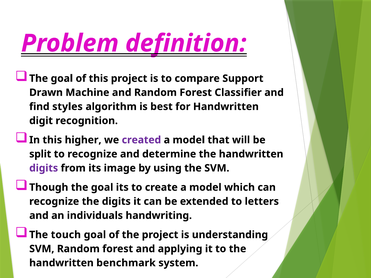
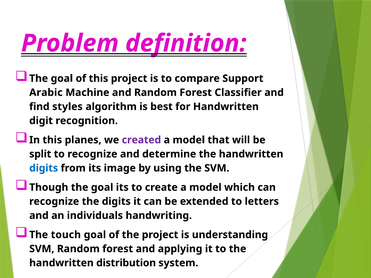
Drawn: Drawn -> Arabic
higher: higher -> planes
digits at (44, 168) colour: purple -> blue
benchmark: benchmark -> distribution
